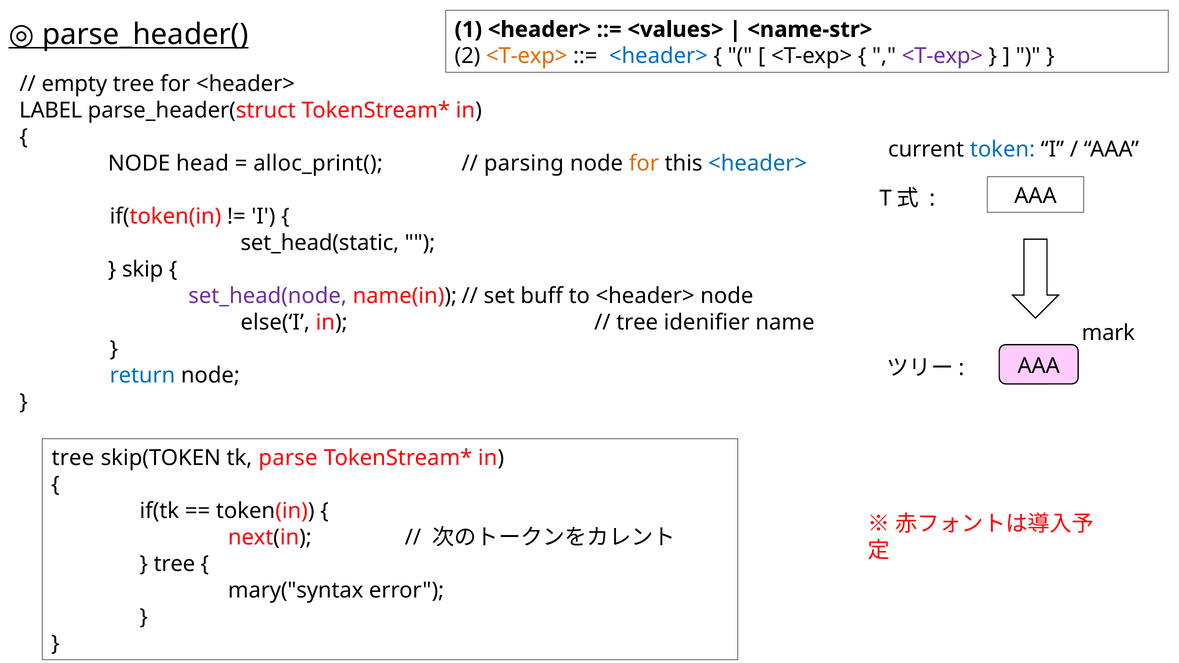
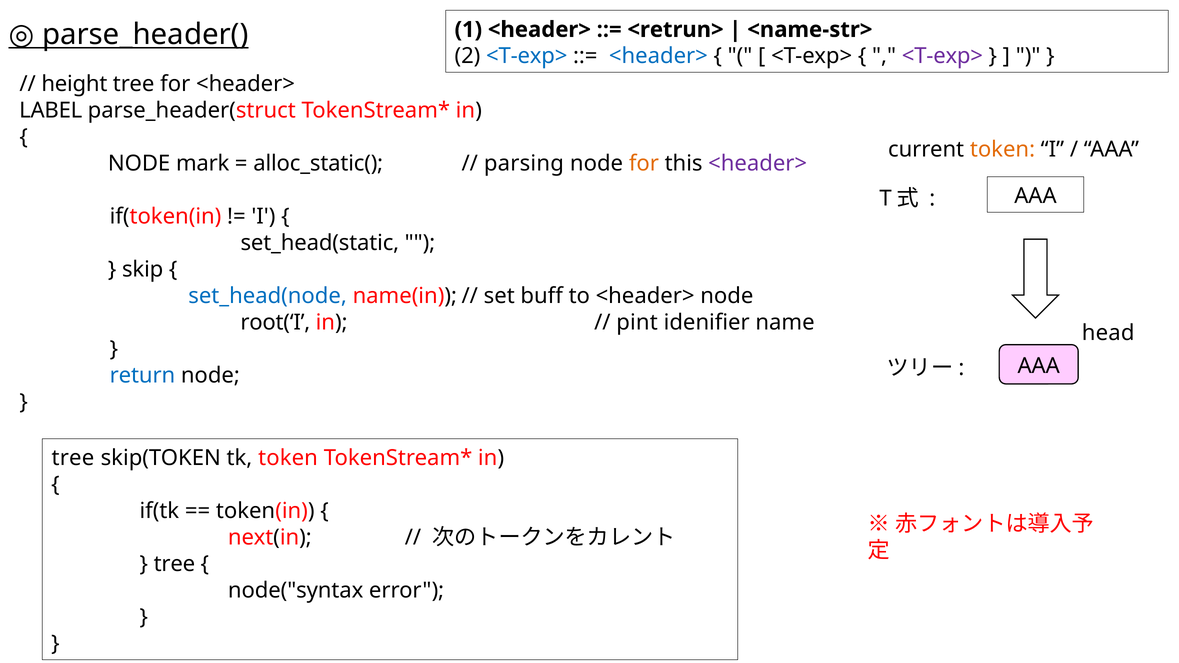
<values>: <values> -> <retrun>
<T-exp> at (527, 56) colour: orange -> blue
empty: empty -> height
token at (1002, 149) colour: blue -> orange
head: head -> mark
alloc_print(: alloc_print( -> alloc_static(
<header> at (758, 163) colour: blue -> purple
set_head(node colour: purple -> blue
else(‘I: else(‘I -> root(‘I
tree at (637, 323): tree -> pint
mark: mark -> head
tk parse: parse -> token
mary("syntax: mary("syntax -> node("syntax
